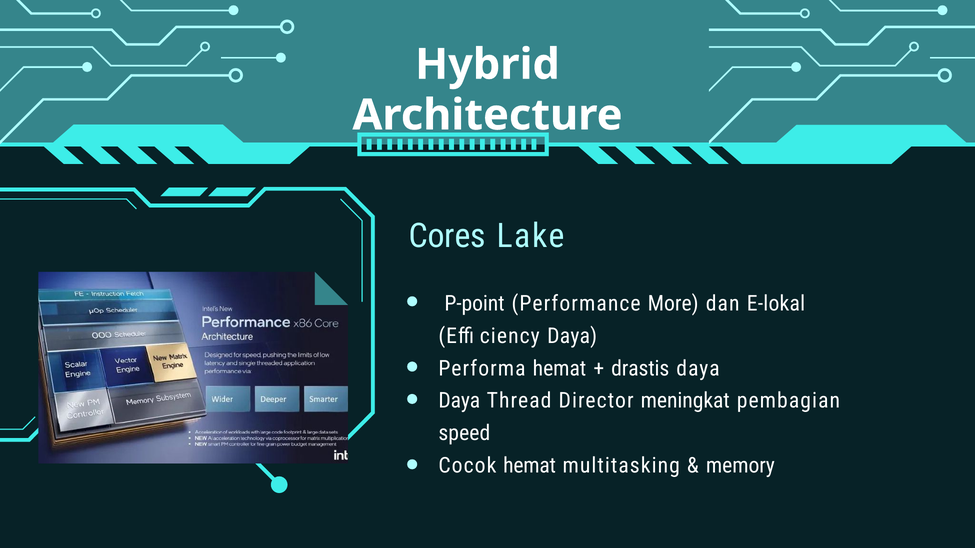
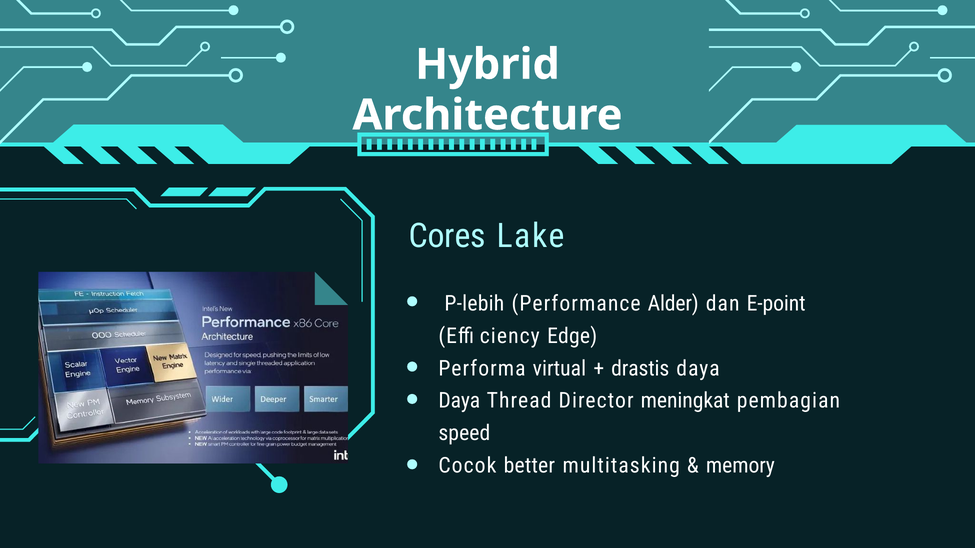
P-point: P-point -> P-lebih
More: More -> Alder
E-lokal: E-lokal -> E-point
Daya at (572, 336): Daya -> Edge
Performa hemat: hemat -> virtual
Cocok hemat: hemat -> better
